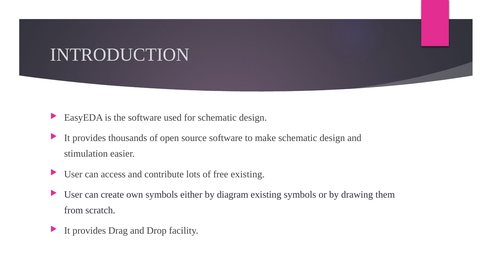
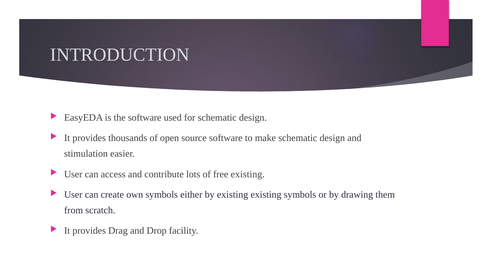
by diagram: diagram -> existing
